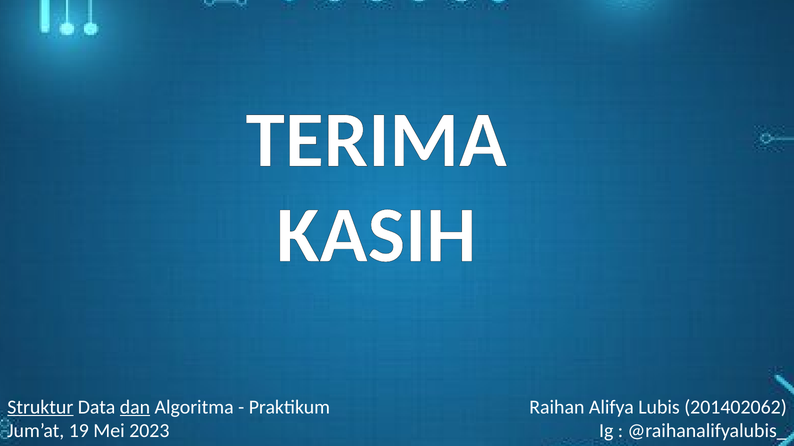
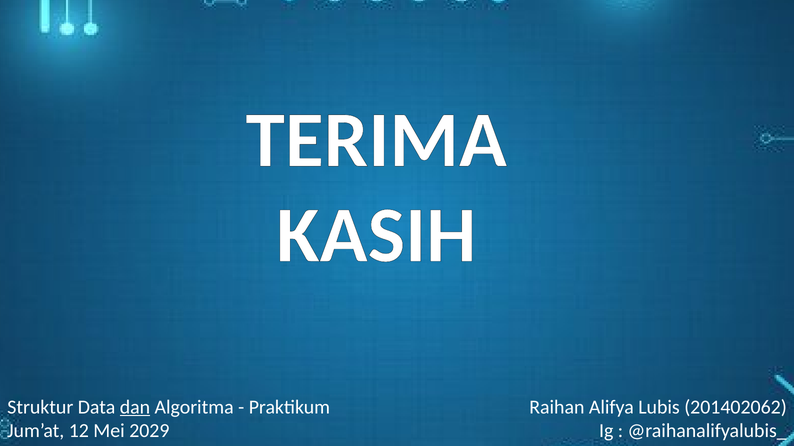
Struktur underline: present -> none
19: 19 -> 12
2023: 2023 -> 2029
